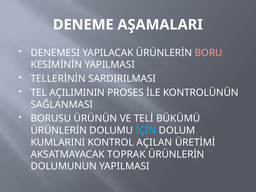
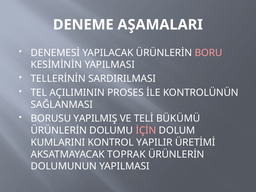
ÜRÜNÜN: ÜRÜNÜN -> YAPILMIŞ
İÇİN colour: light blue -> pink
AÇILAN: AÇILAN -> YAPILIR
